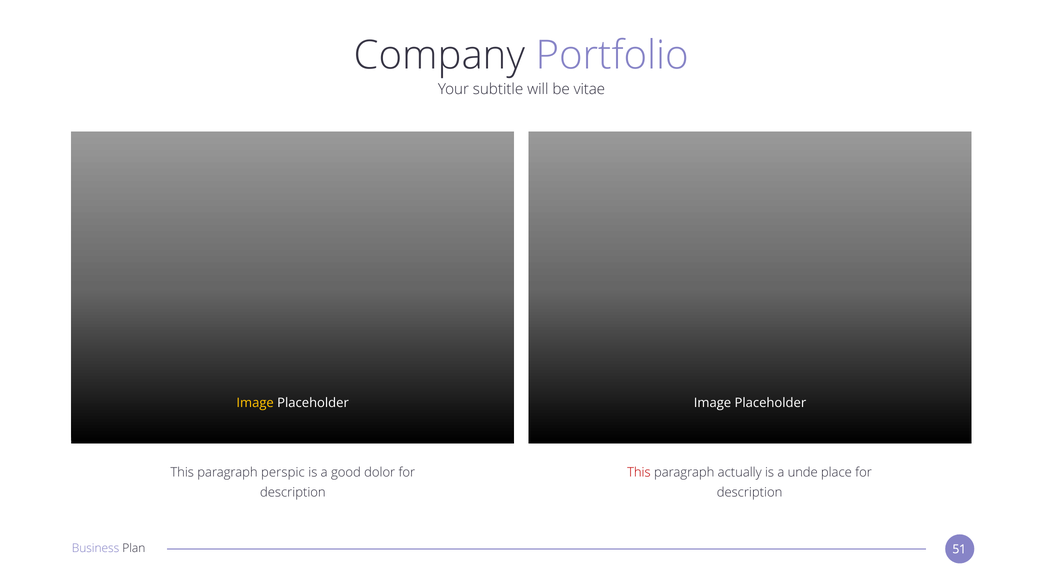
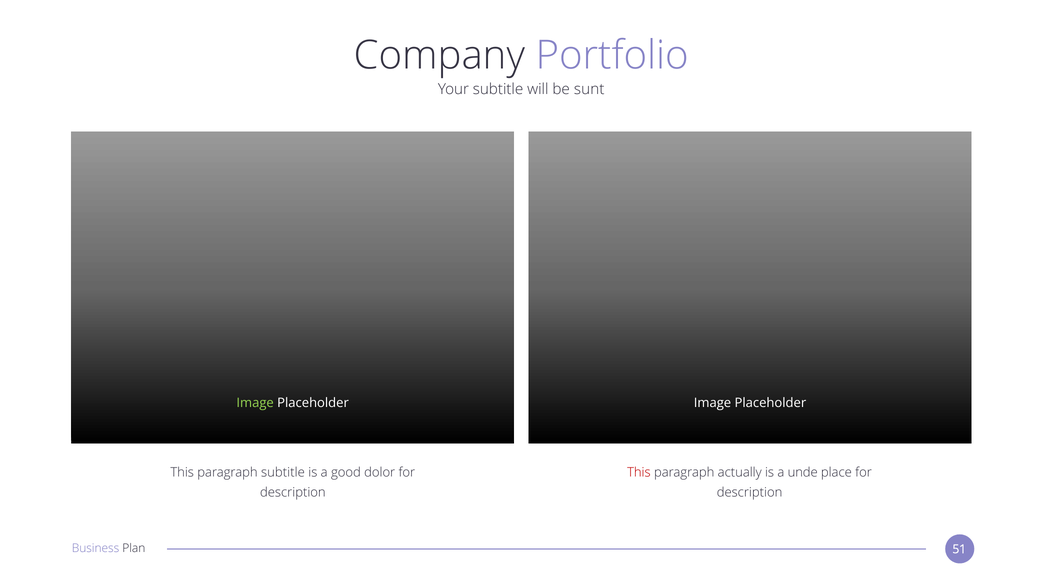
vitae: vitae -> sunt
Image at (255, 403) colour: yellow -> light green
paragraph perspic: perspic -> subtitle
